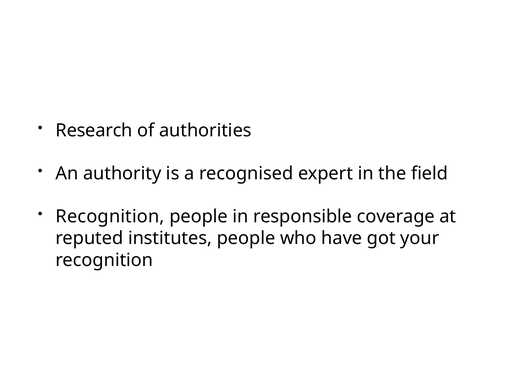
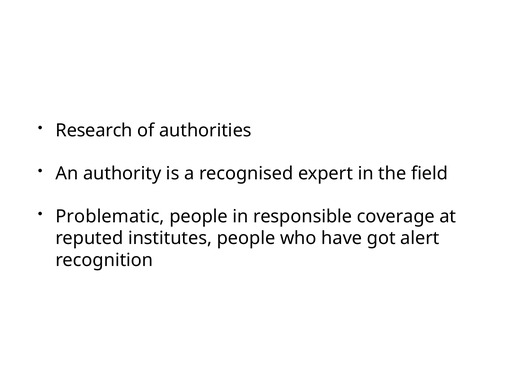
Recognition at (110, 216): Recognition -> Problematic
your: your -> alert
